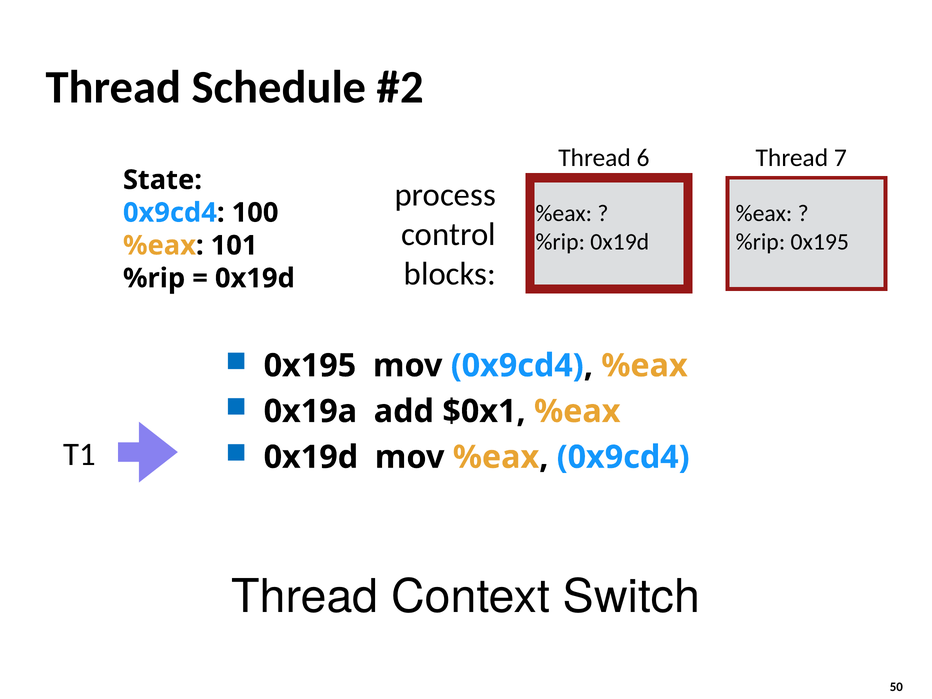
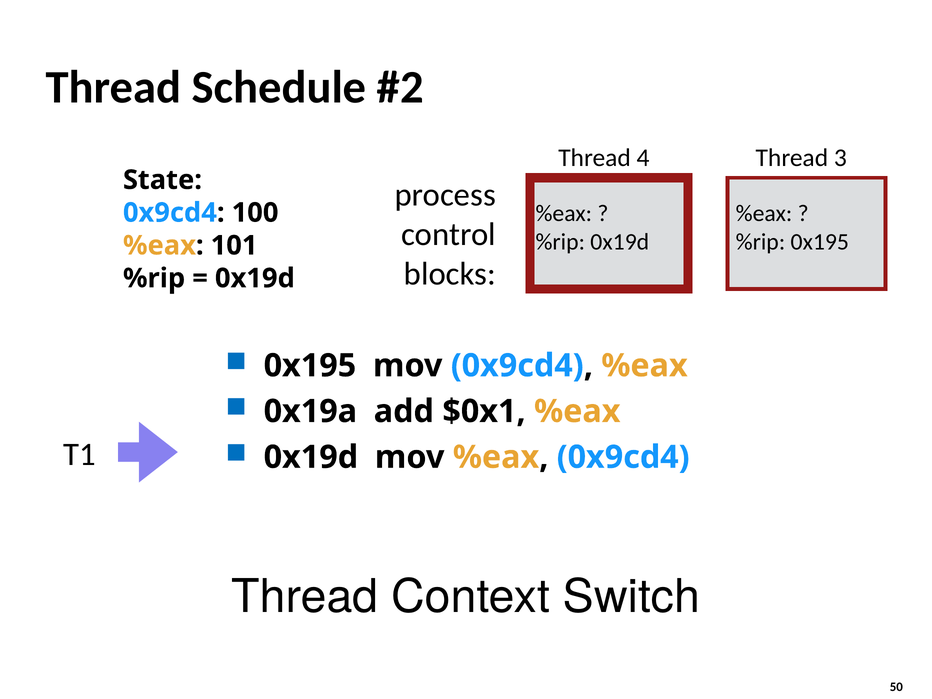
6: 6 -> 4
7: 7 -> 3
